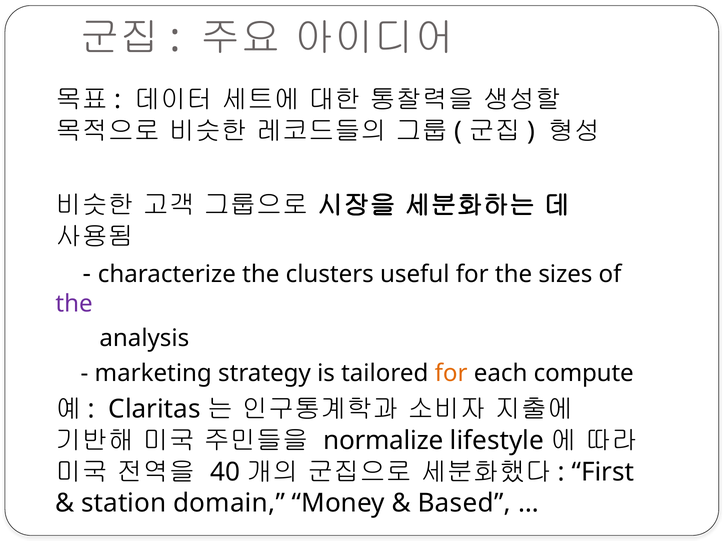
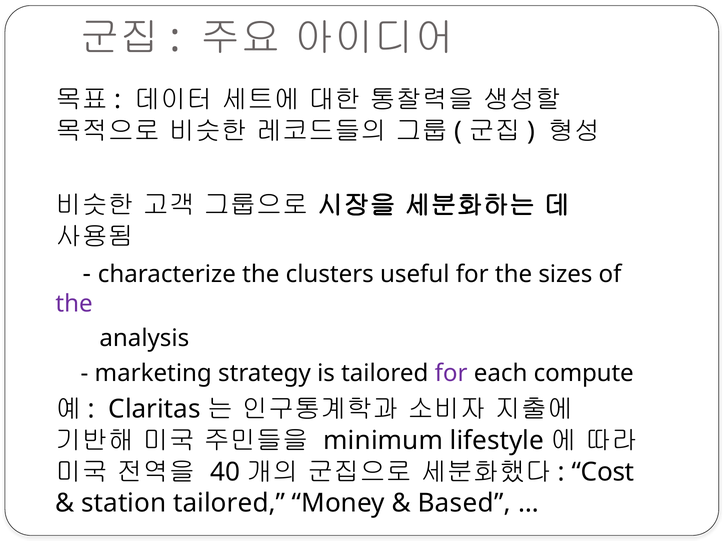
for at (451, 373) colour: orange -> purple
normalize: normalize -> minimum
First: First -> Cost
station domain: domain -> tailored
